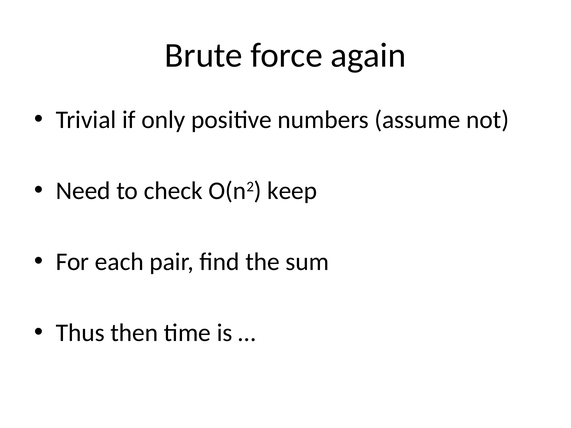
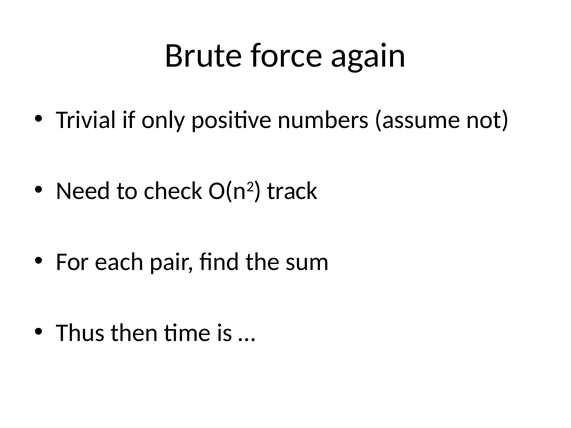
keep: keep -> track
